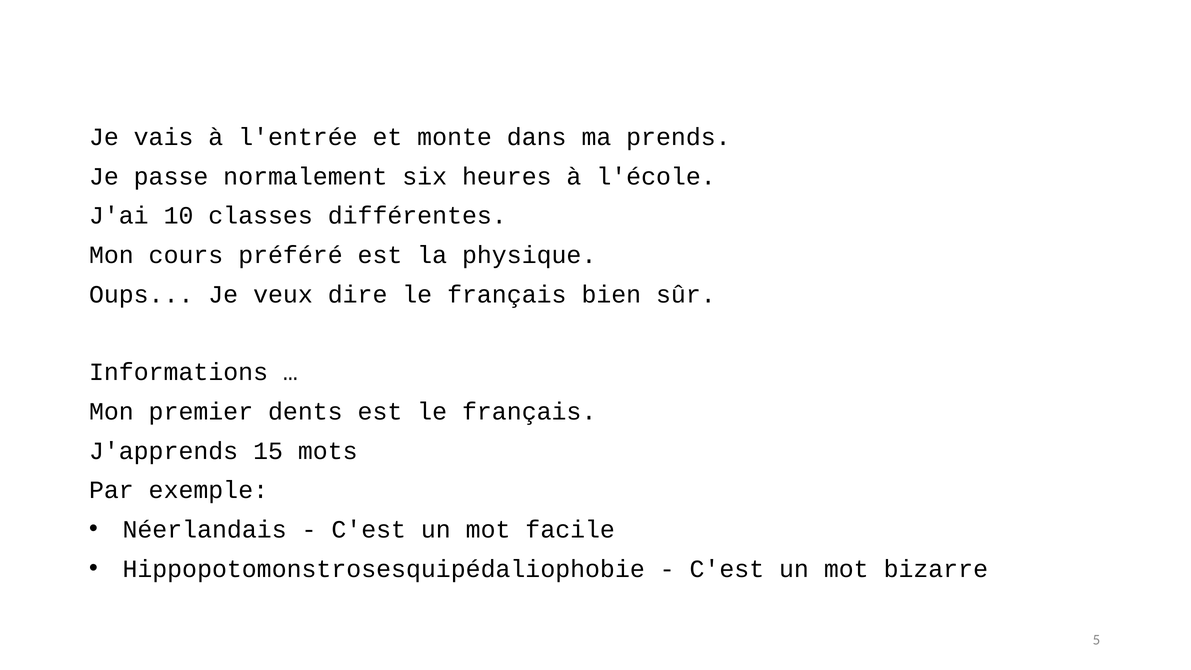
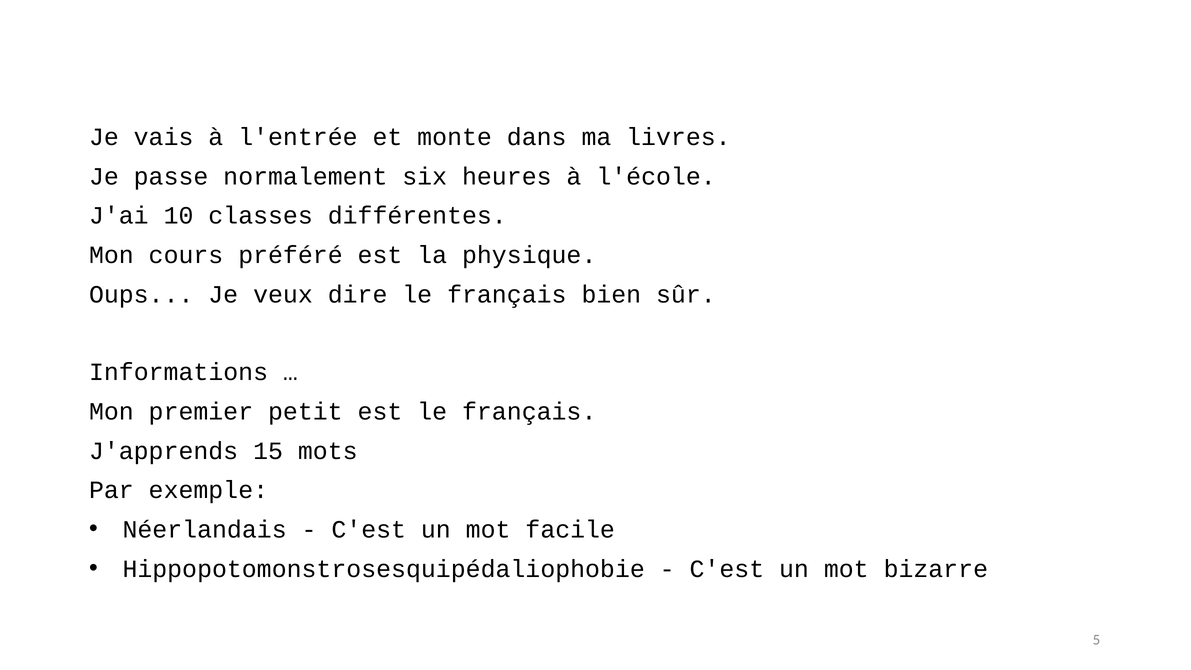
prends: prends -> livres
dents: dents -> petit
